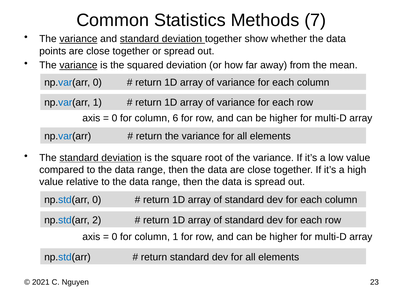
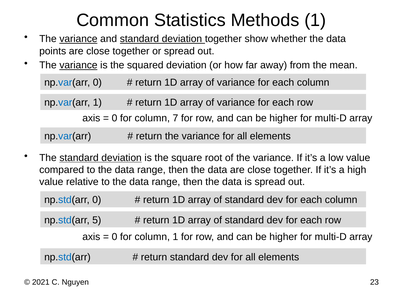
Methods 7: 7 -> 1
6: 6 -> 7
2: 2 -> 5
